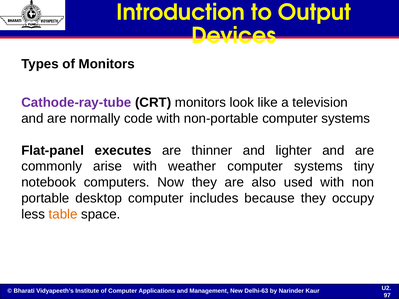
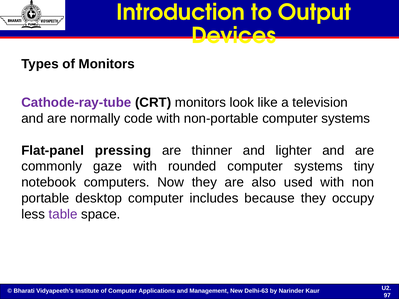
executes: executes -> pressing
arise: arise -> gaze
weather: weather -> rounded
table colour: orange -> purple
